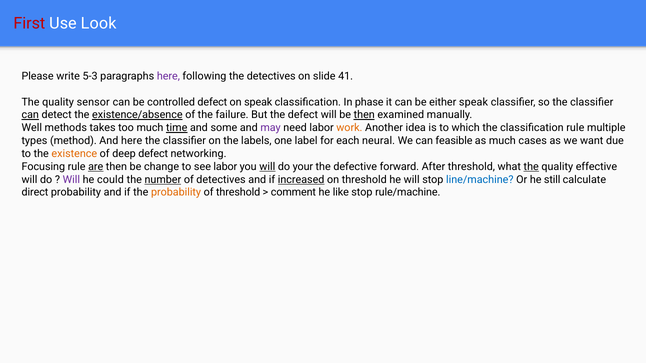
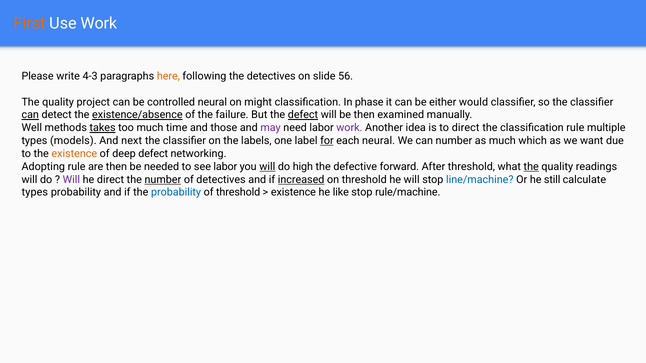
First colour: red -> orange
Use Look: Look -> Work
5-3: 5-3 -> 4-3
here at (168, 76) colour: purple -> orange
41: 41 -> 56
sensor: sensor -> project
controlled defect: defect -> neural
on speak: speak -> might
either speak: speak -> would
defect at (303, 115) underline: none -> present
then at (364, 115) underline: present -> none
takes underline: none -> present
time underline: present -> none
some: some -> those
work at (349, 128) colour: orange -> purple
to which: which -> direct
method: method -> models
And here: here -> next
for underline: none -> present
can feasible: feasible -> number
cases: cases -> which
Focusing: Focusing -> Adopting
are underline: present -> none
change: change -> needed
your: your -> high
effective: effective -> readings
he could: could -> direct
direct at (35, 193): direct -> types
probability at (176, 193) colour: orange -> blue
comment at (293, 193): comment -> existence
